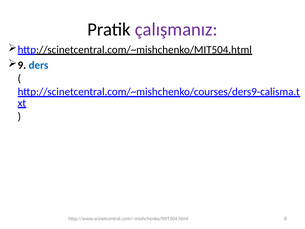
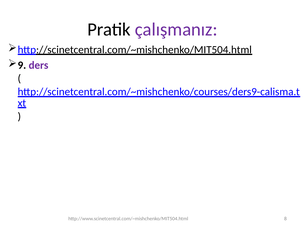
ders colour: blue -> purple
